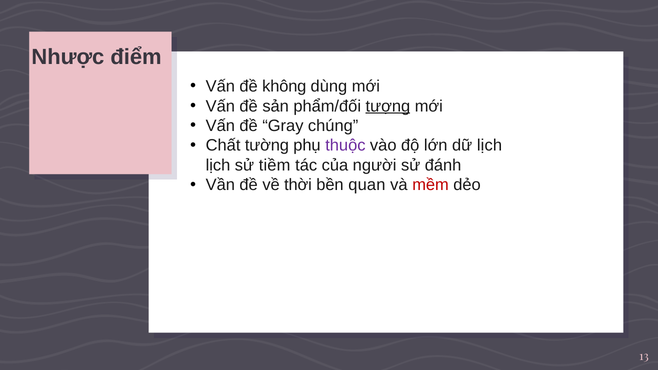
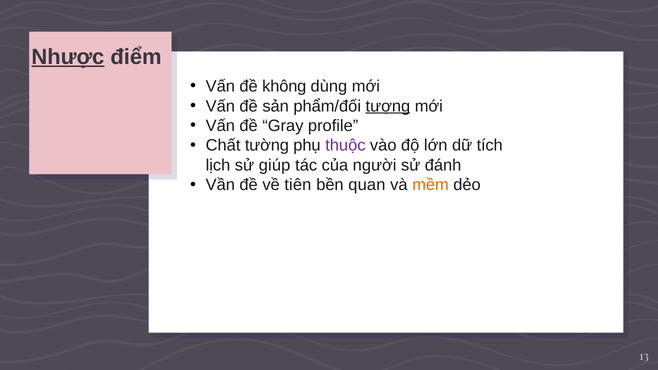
Nhược underline: none -> present
chúng: chúng -> profile
dữ lịch: lịch -> tích
tiềm: tiềm -> giúp
thời: thời -> tiên
mềm colour: red -> orange
